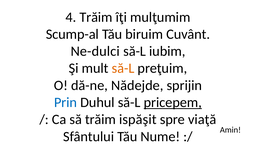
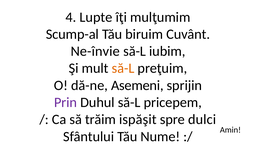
4 Trăim: Trăim -> Lupte
Ne-dulci: Ne-dulci -> Ne-învie
Nădejde: Nădejde -> Asemeni
Prin colour: blue -> purple
pricepem underline: present -> none
viaţă: viaţă -> dulci
